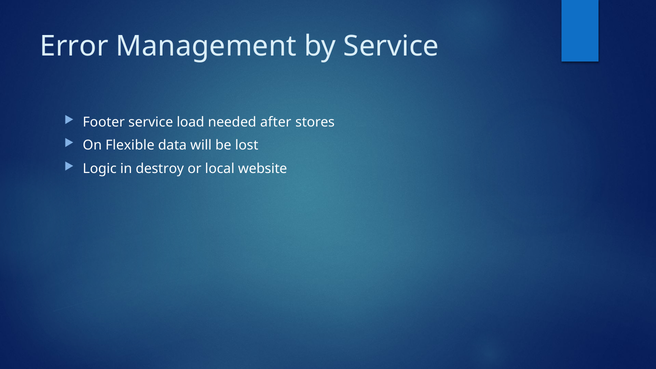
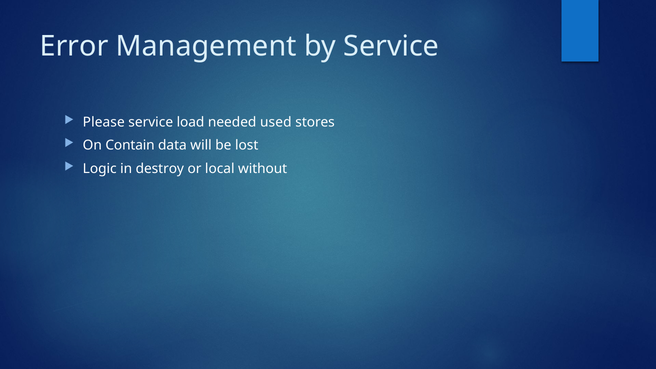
Footer: Footer -> Please
after: after -> used
Flexible: Flexible -> Contain
website: website -> without
